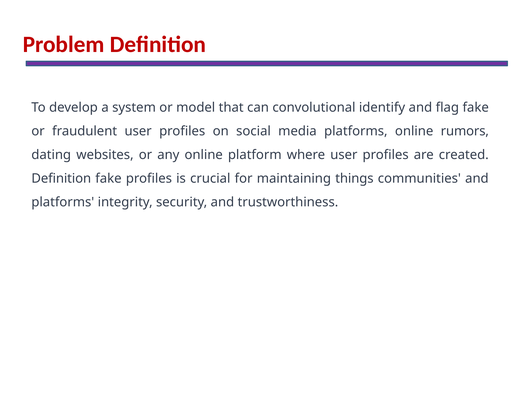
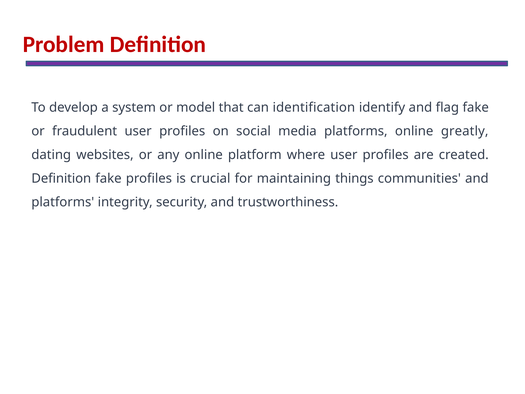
convolutional: convolutional -> identification
rumors: rumors -> greatly
